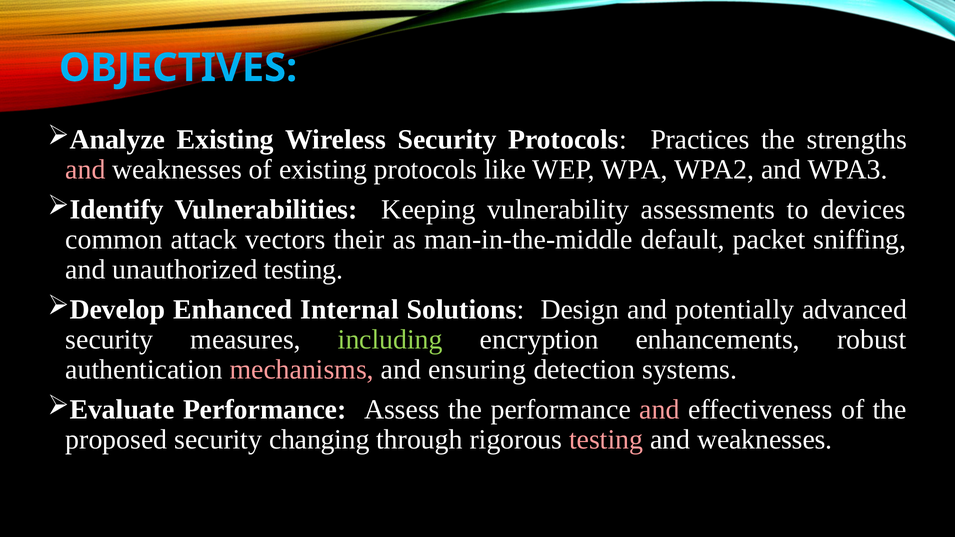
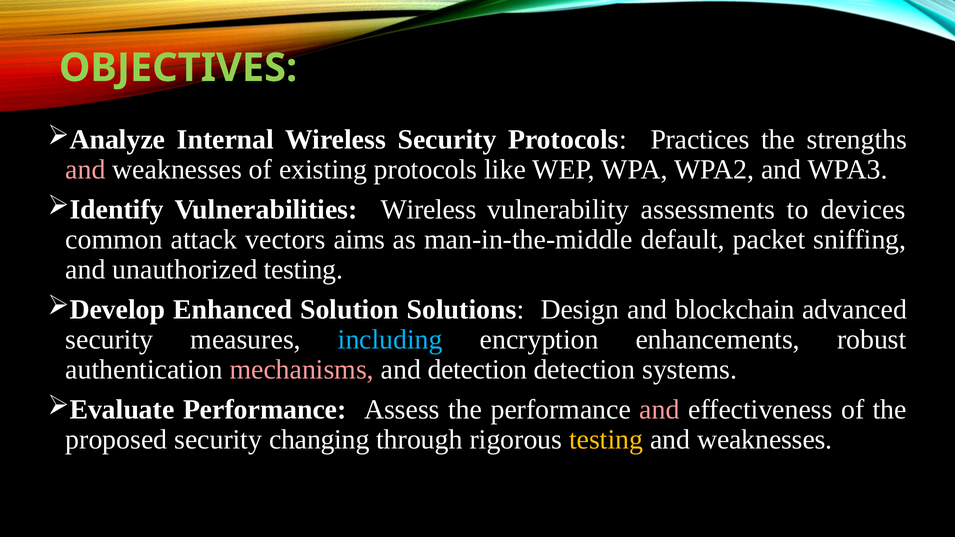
OBJECTIVES colour: light blue -> light green
Existing at (225, 139): Existing -> Internal
Vulnerabilities Keeping: Keeping -> Wireless
their: their -> aims
Internal: Internal -> Solution
potentially: potentially -> blockchain
including colour: light green -> light blue
and ensuring: ensuring -> detection
testing at (606, 440) colour: pink -> yellow
